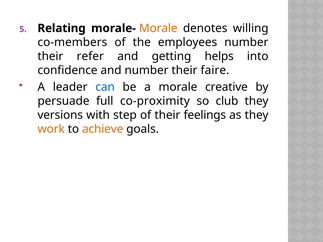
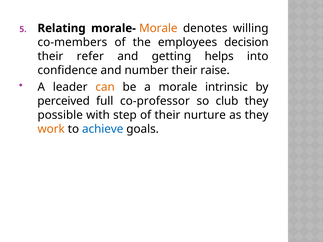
employees number: number -> decision
faire: faire -> raise
can colour: blue -> orange
creative: creative -> intrinsic
persuade: persuade -> perceived
co-proximity: co-proximity -> co-professor
versions: versions -> possible
feelings: feelings -> nurture
achieve colour: orange -> blue
